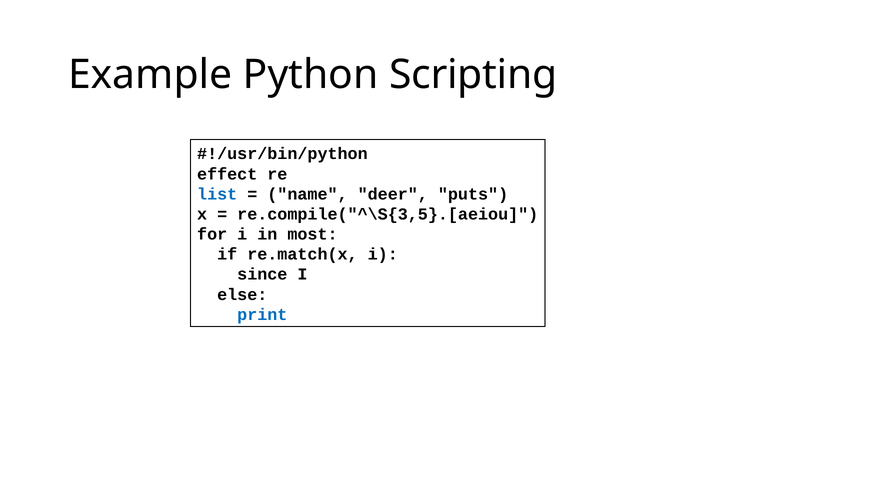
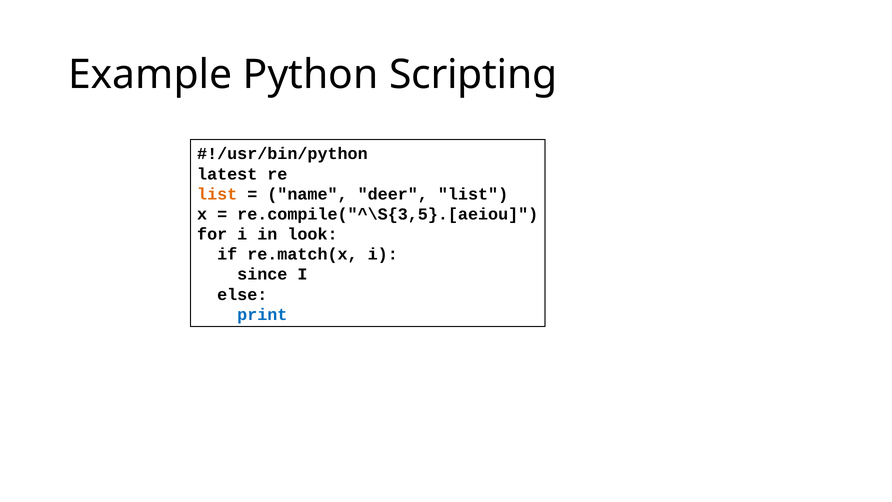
effect: effect -> latest
list at (217, 194) colour: blue -> orange
deer puts: puts -> list
most: most -> look
